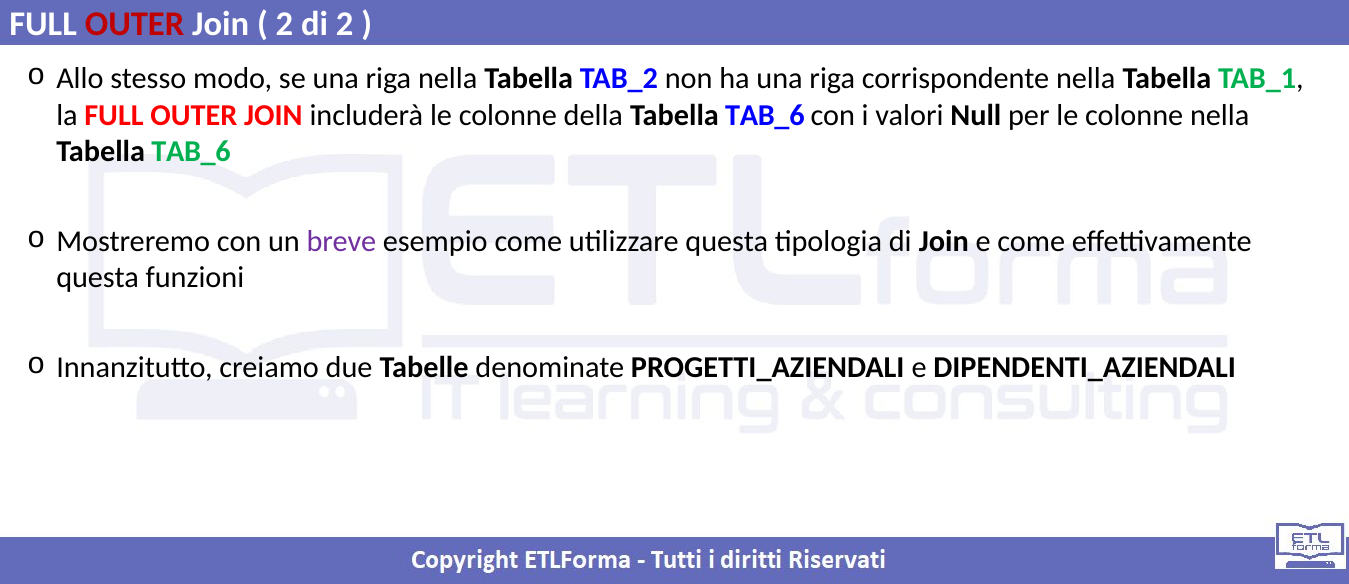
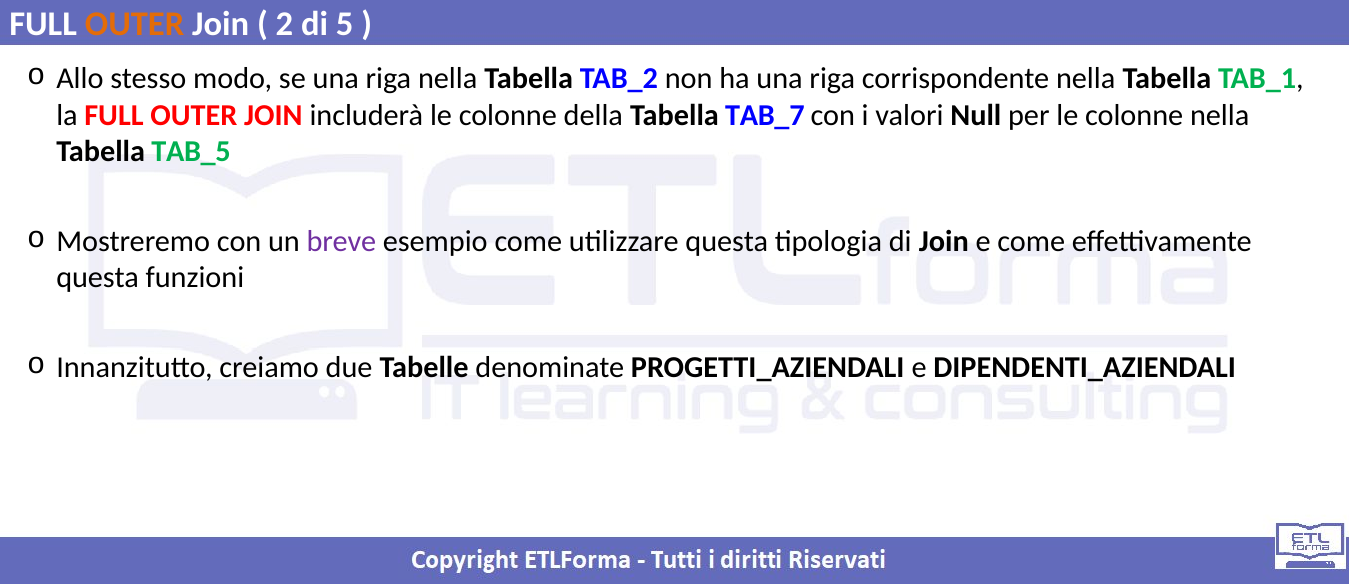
OUTER at (135, 24) colour: red -> orange
di 2: 2 -> 5
della Tabella TAB_6: TAB_6 -> TAB_7
TAB_6 at (191, 151): TAB_6 -> TAB_5
